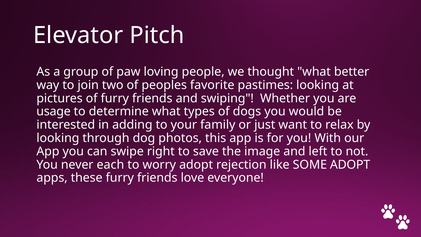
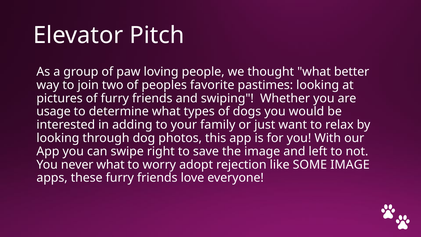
never each: each -> what
SOME ADOPT: ADOPT -> IMAGE
